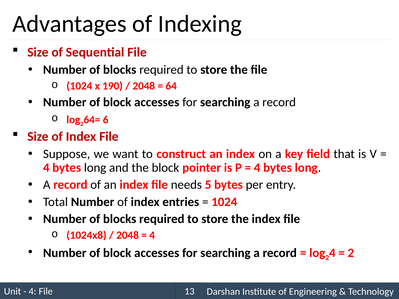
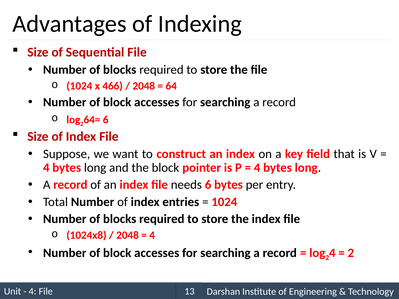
190: 190 -> 466
needs 5: 5 -> 6
